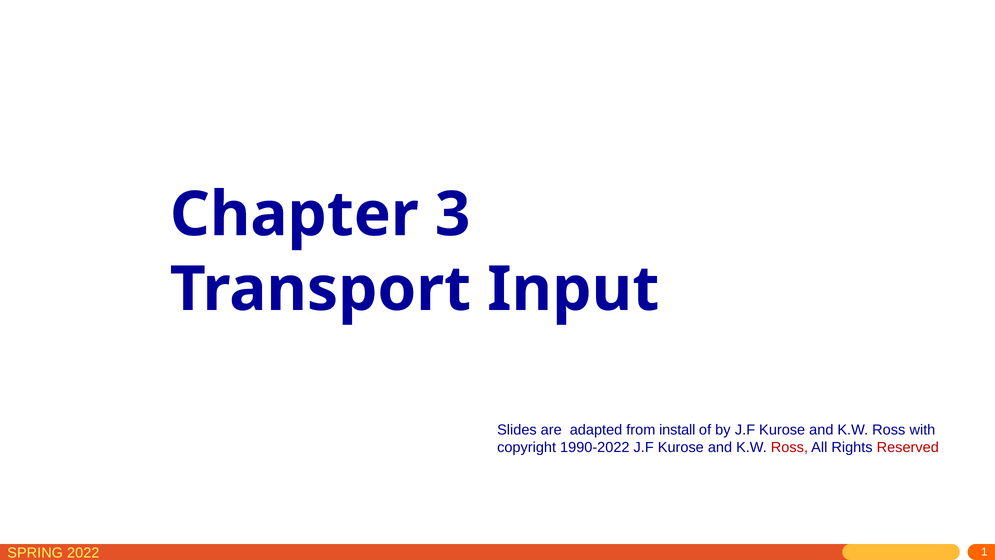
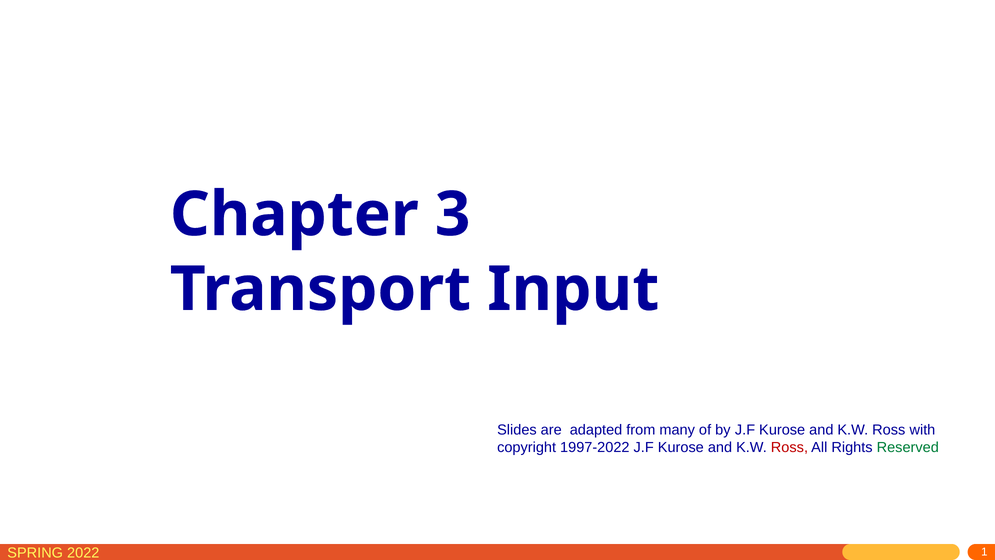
install: install -> many
1990-2022: 1990-2022 -> 1997-2022
Reserved colour: red -> green
